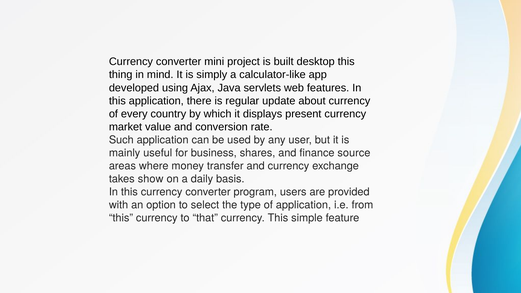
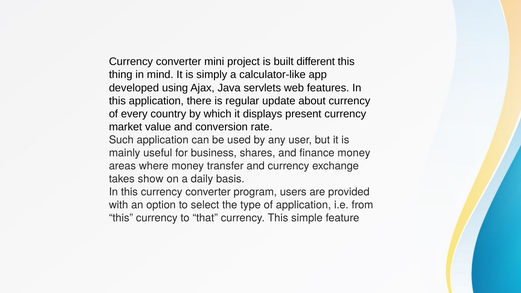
desktop: desktop -> different
finance source: source -> money
